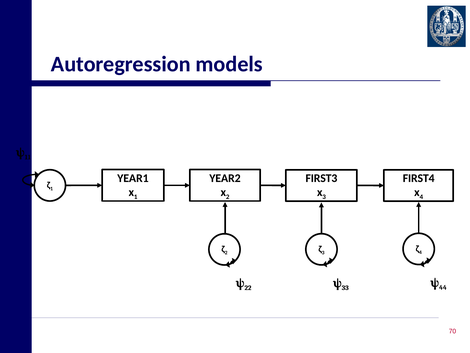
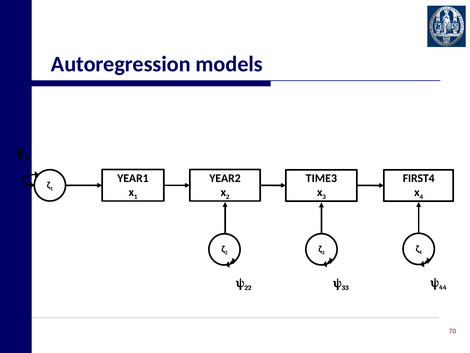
FIRST3: FIRST3 -> TIME3
